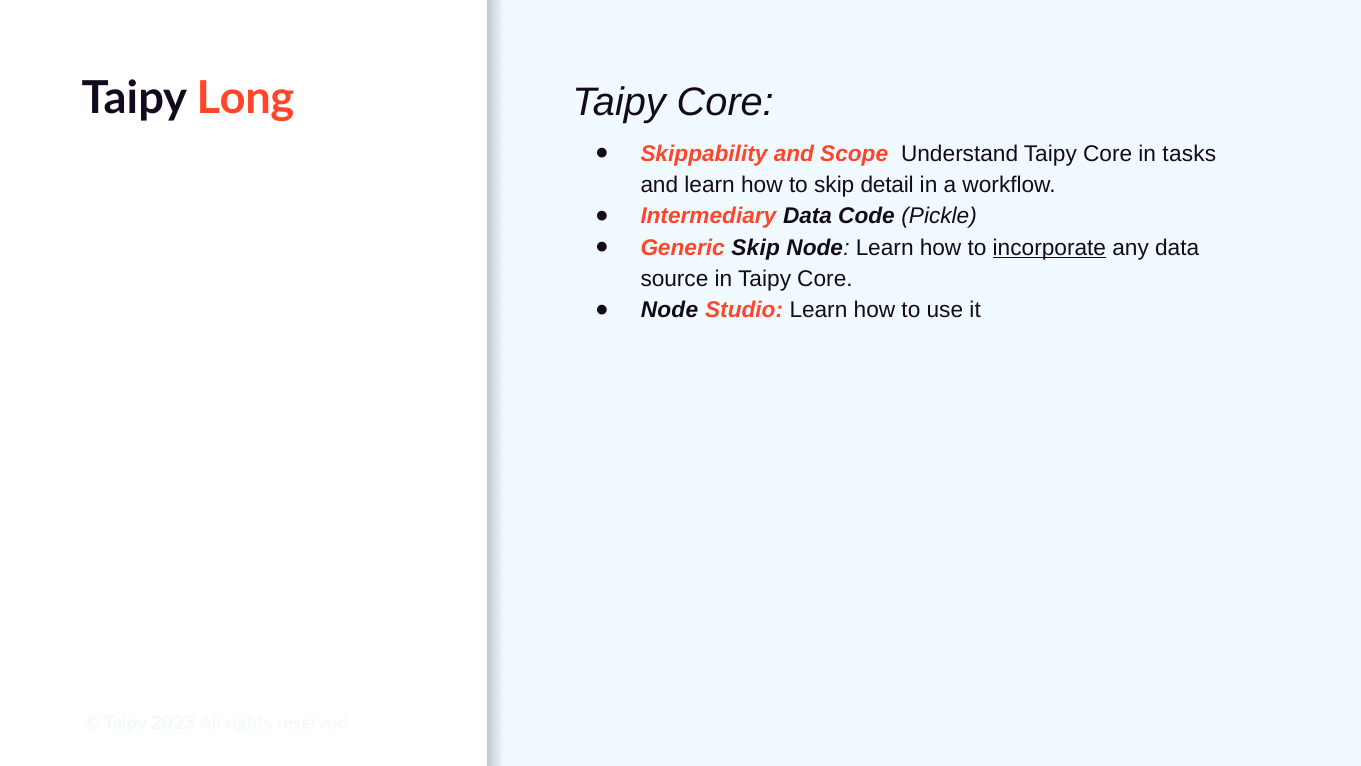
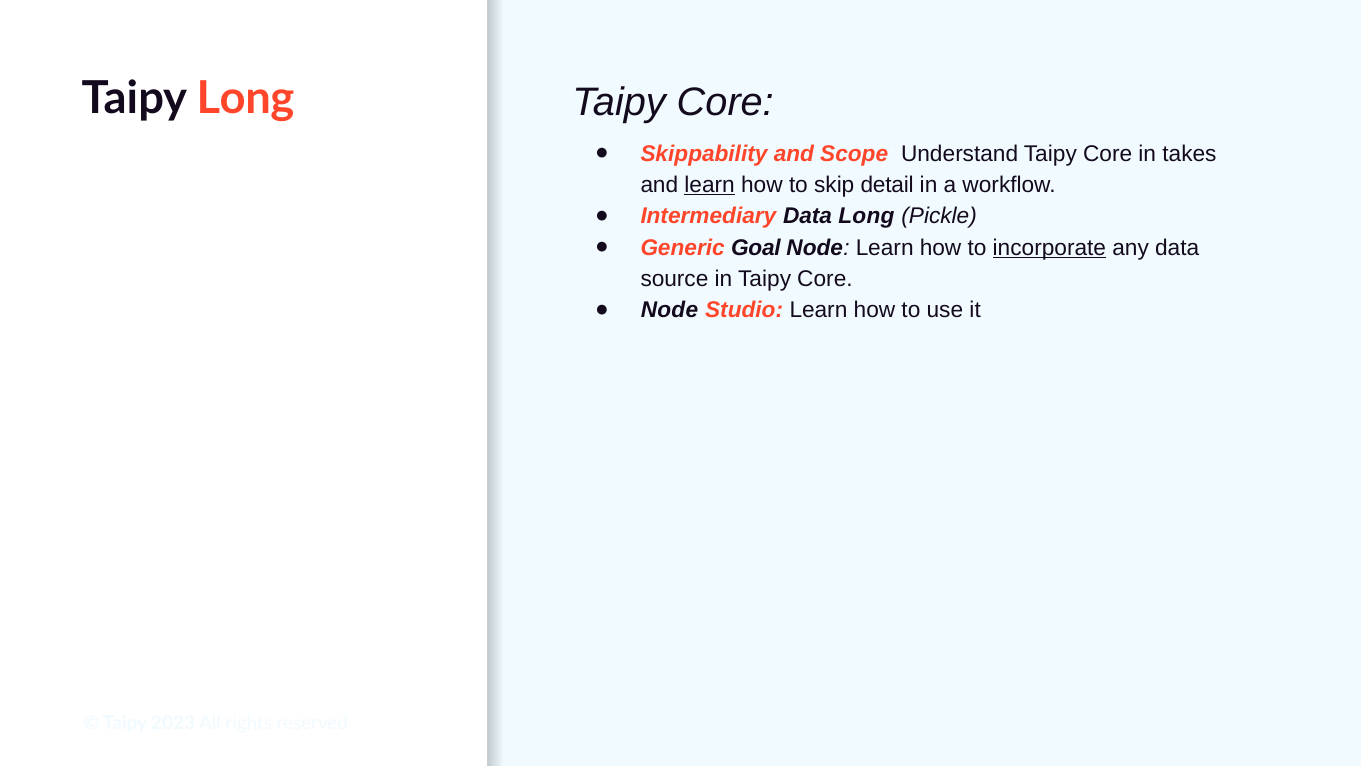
tasks: tasks -> takes
learn at (710, 185) underline: none -> present
Data Code: Code -> Long
Generic Skip: Skip -> Goal
